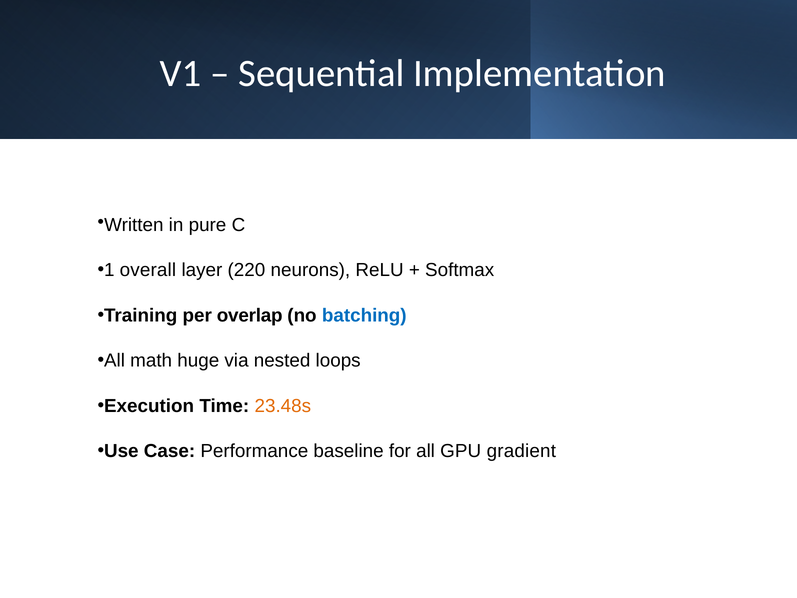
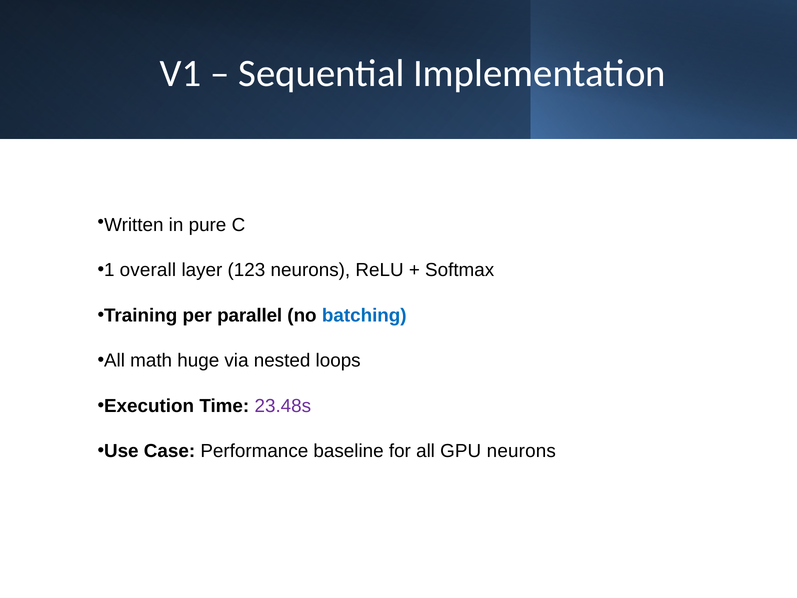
220: 220 -> 123
overlap: overlap -> parallel
23.48s colour: orange -> purple
GPU gradient: gradient -> neurons
